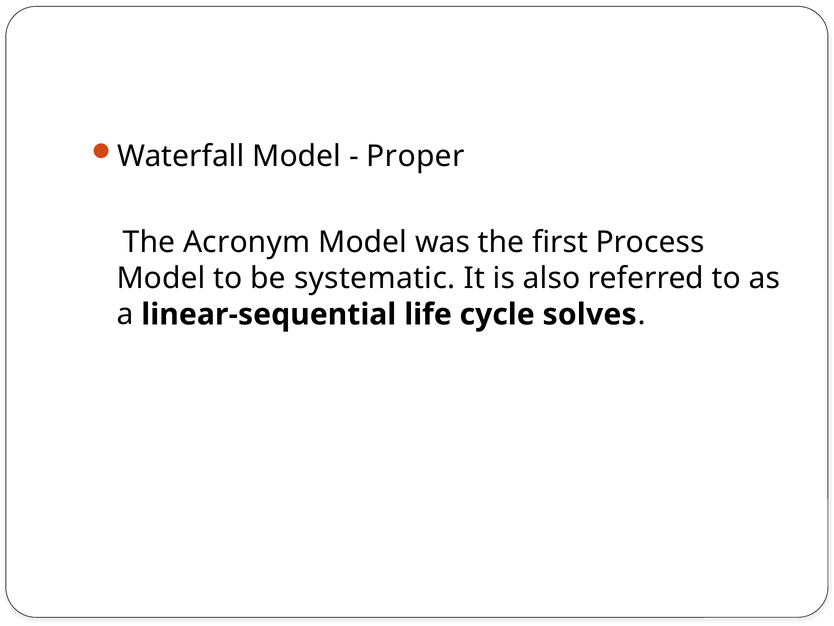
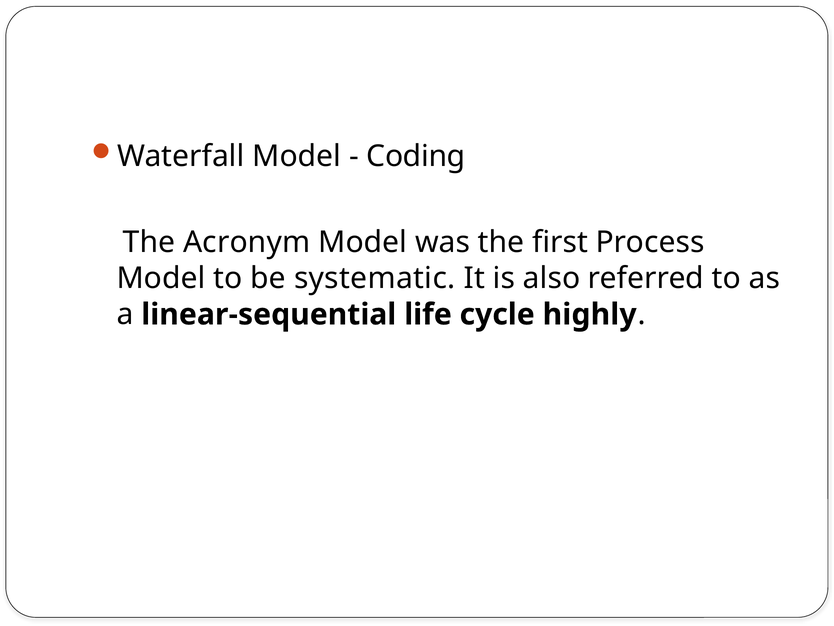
Proper: Proper -> Coding
solves: solves -> highly
